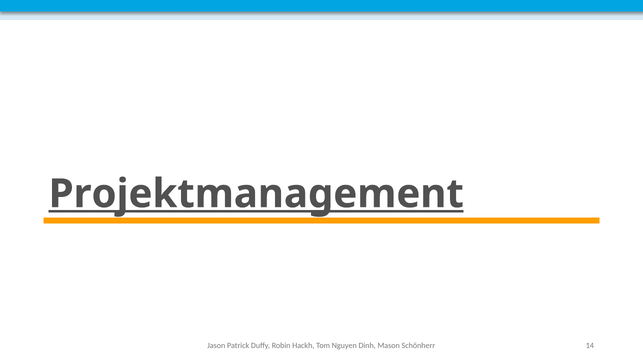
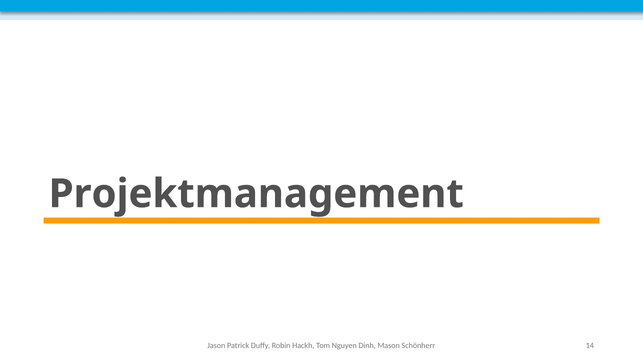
Projektmanagement underline: present -> none
